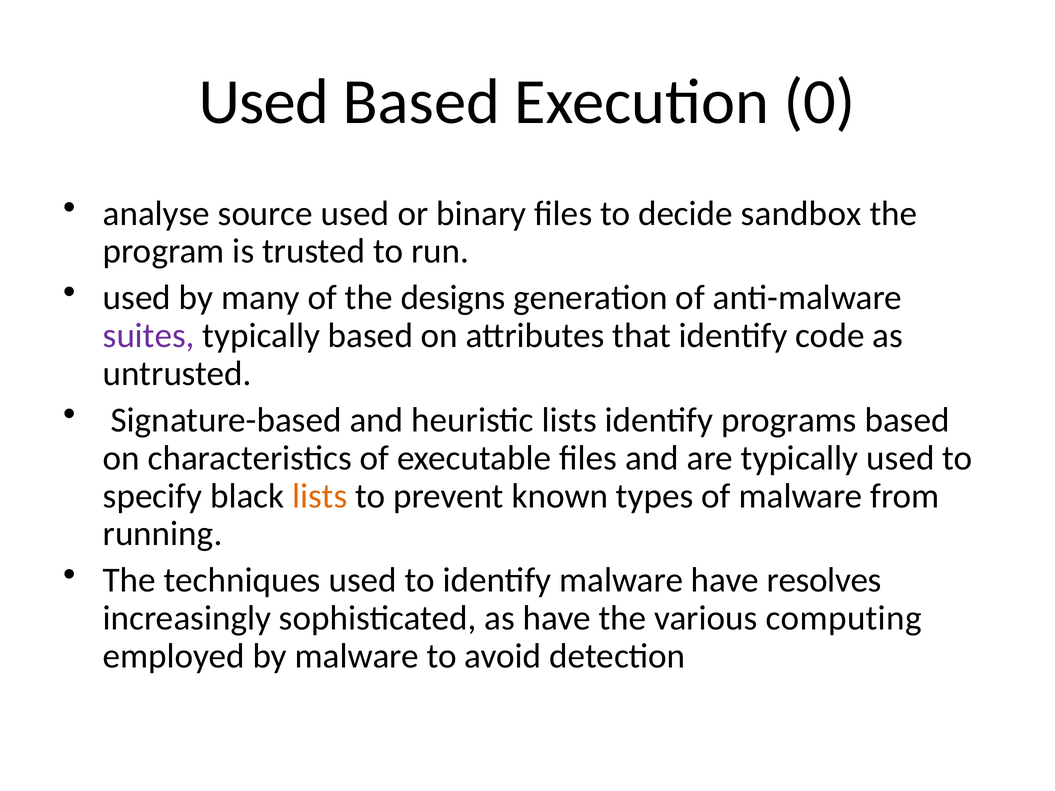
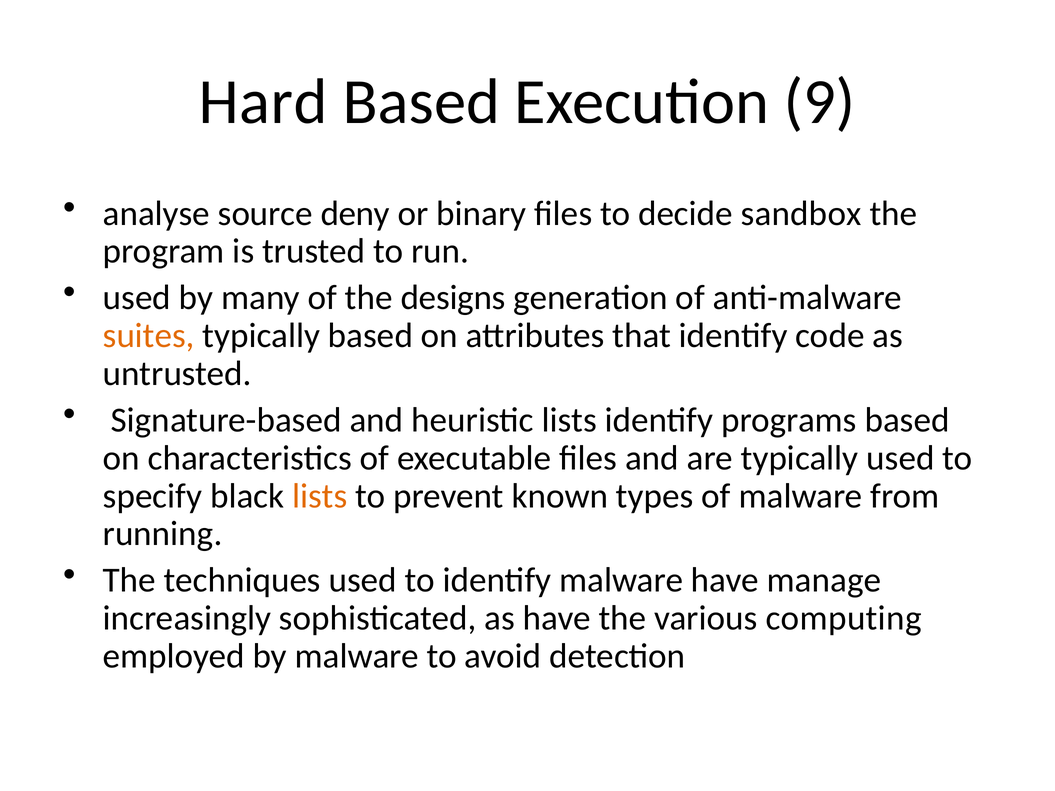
Used at (264, 102): Used -> Hard
0: 0 -> 9
source used: used -> deny
suites colour: purple -> orange
resolves: resolves -> manage
